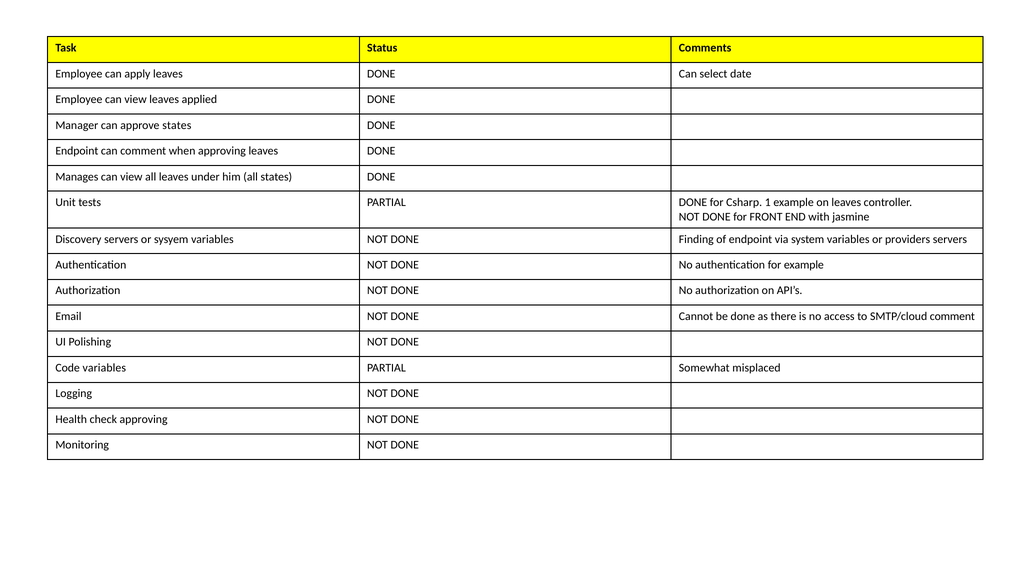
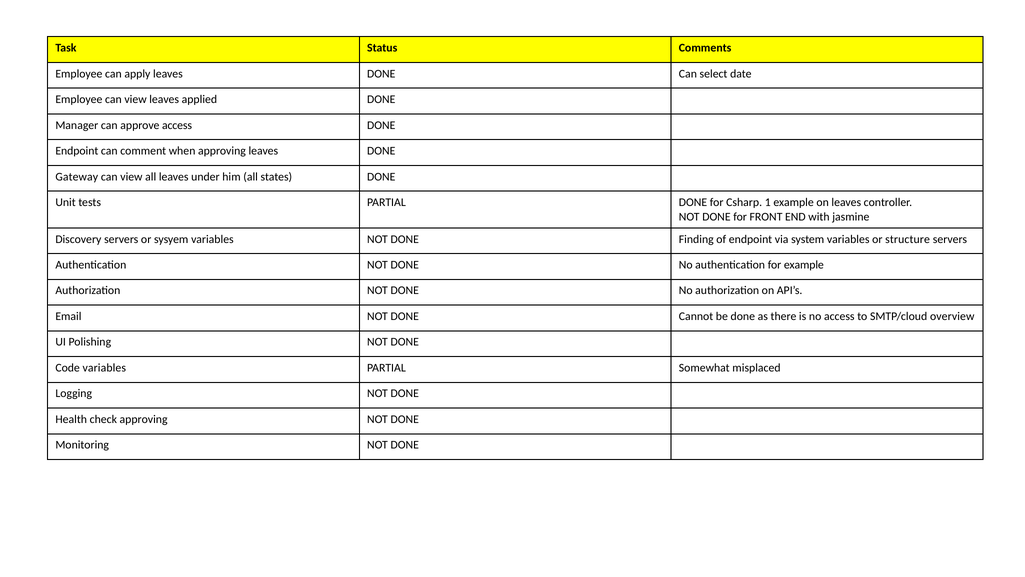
approve states: states -> access
Manages: Manages -> Gateway
providers: providers -> structure
SMTP/cloud comment: comment -> overview
